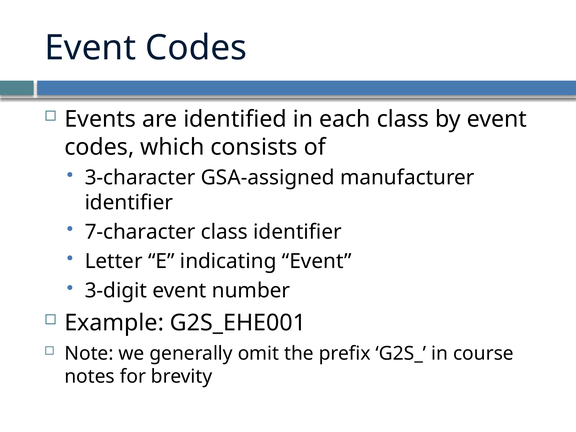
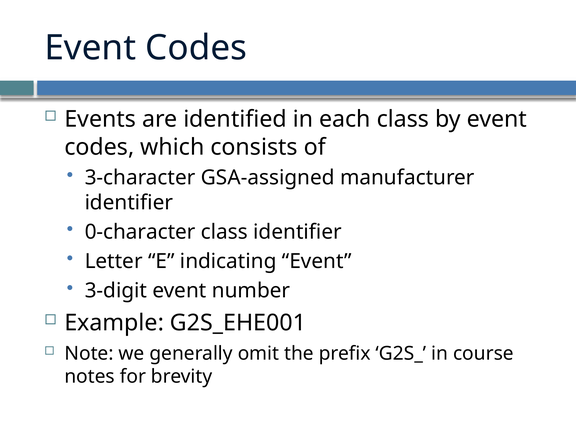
7-character: 7-character -> 0-character
